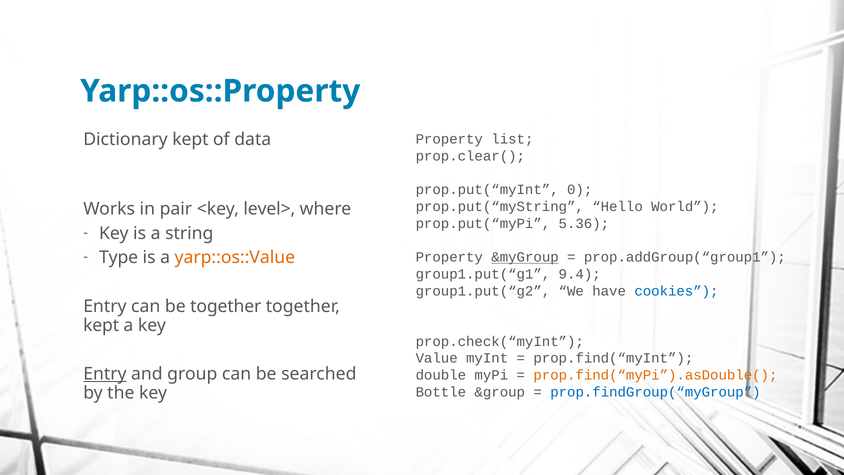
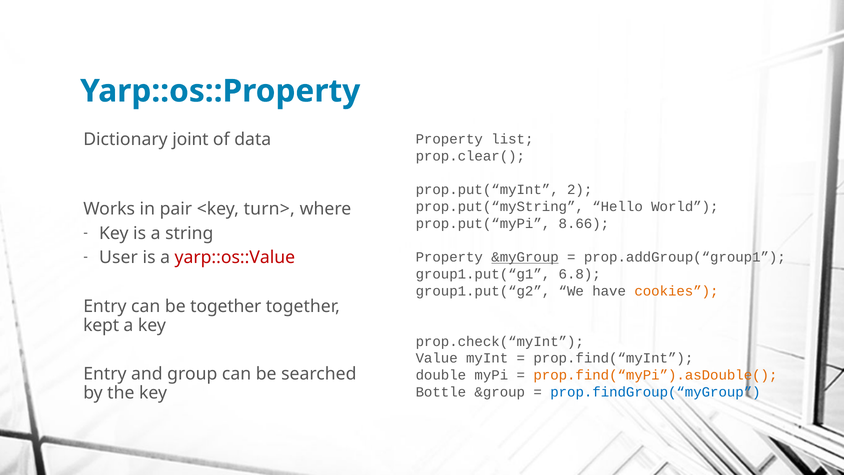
Dictionary kept: kept -> joint
0: 0 -> 2
level>: level> -> turn>
5.36: 5.36 -> 8.66
Type: Type -> User
yarp::os::Value colour: orange -> red
9.4: 9.4 -> 6.8
cookies colour: blue -> orange
Entry at (105, 374) underline: present -> none
